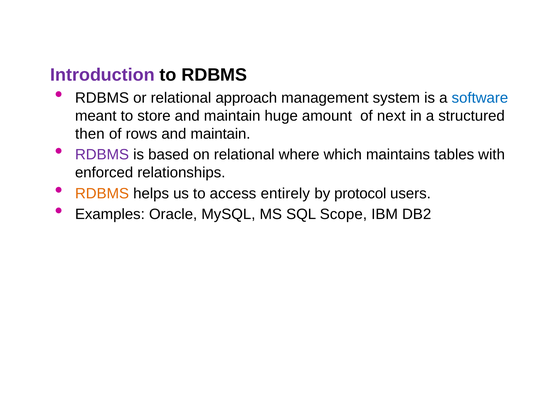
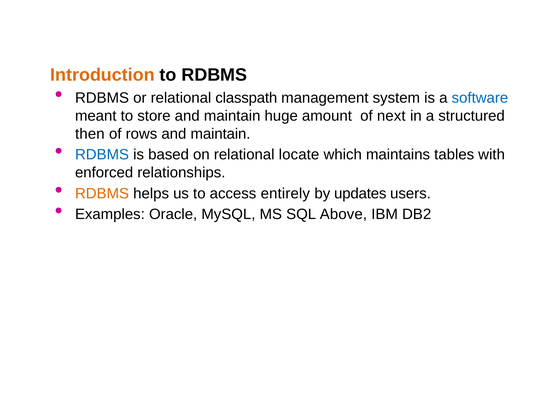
Introduction colour: purple -> orange
approach: approach -> classpath
RDBMS at (102, 155) colour: purple -> blue
where: where -> locate
protocol: protocol -> updates
Scope: Scope -> Above
